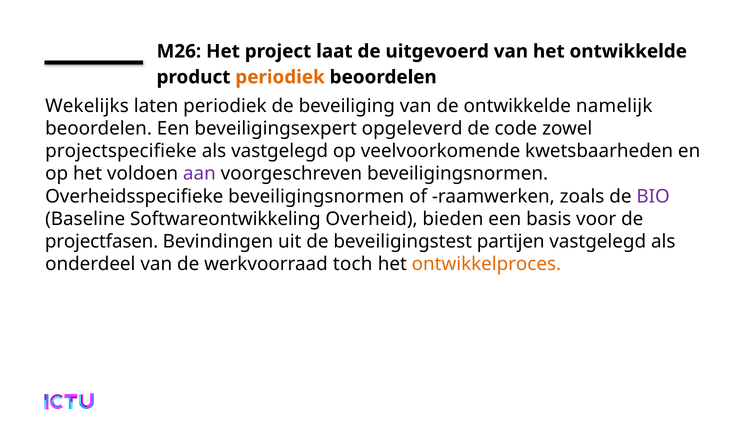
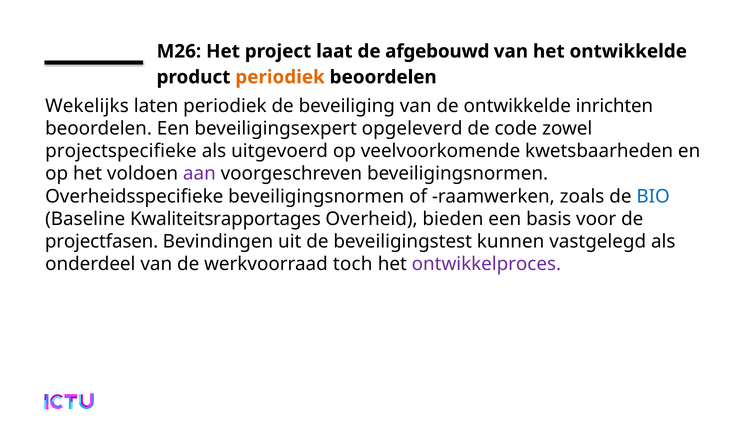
uitgevoerd: uitgevoerd -> afgebouwd
namelijk: namelijk -> inrichten
als vastgelegd: vastgelegd -> uitgevoerd
BIO colour: purple -> blue
Softwareontwikkeling: Softwareontwikkeling -> Kwaliteitsrapportages
partijen: partijen -> kunnen
ontwikkelproces colour: orange -> purple
